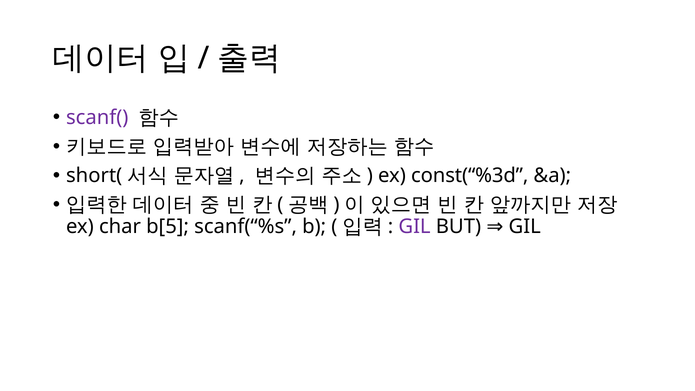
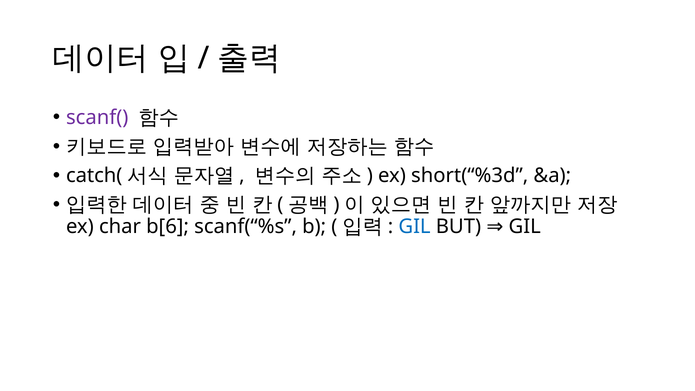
short(: short( -> catch(
const(“%3d: const(“%3d -> short(“%3d
b[5: b[5 -> b[6
GIL at (415, 227) colour: purple -> blue
